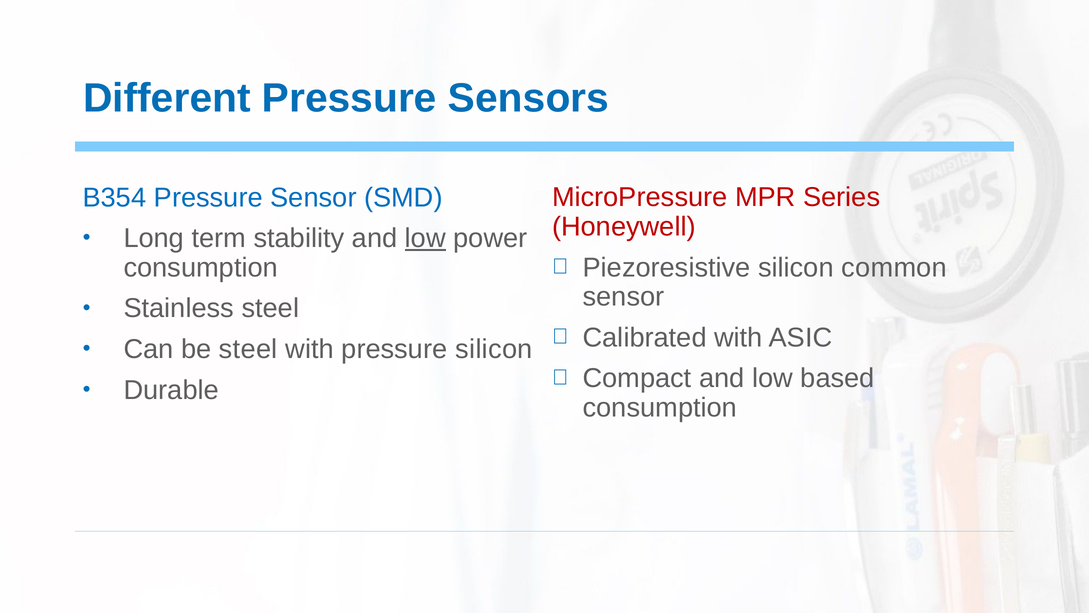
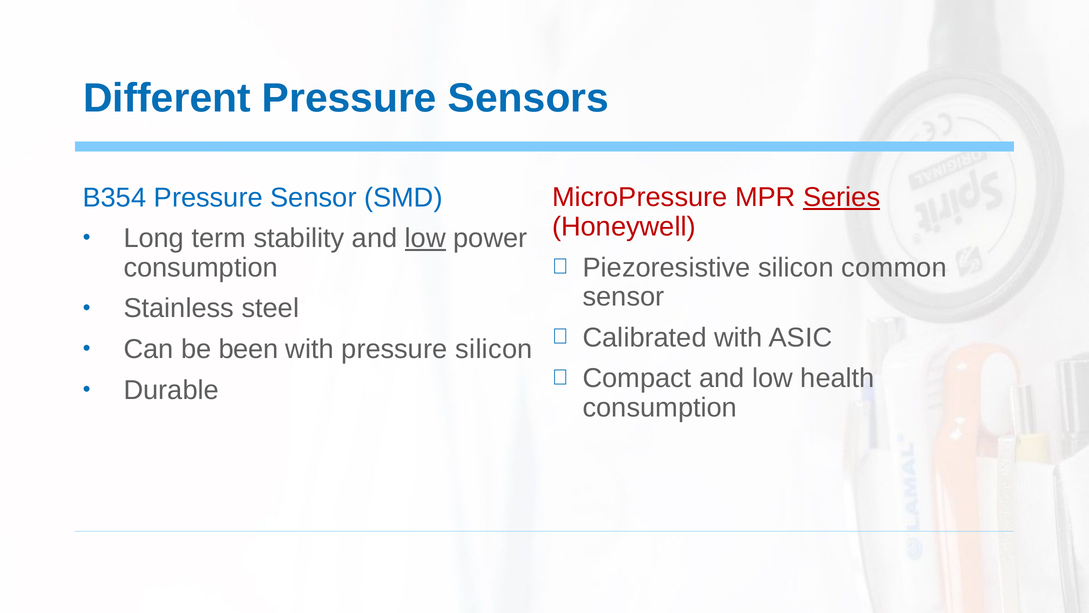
Series underline: none -> present
be steel: steel -> been
based: based -> health
